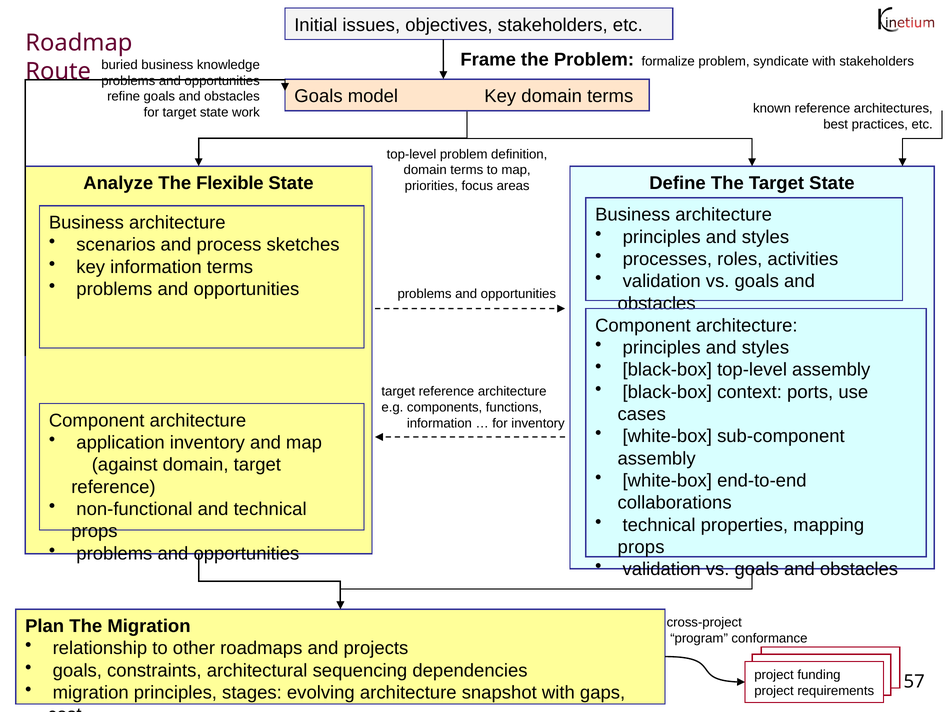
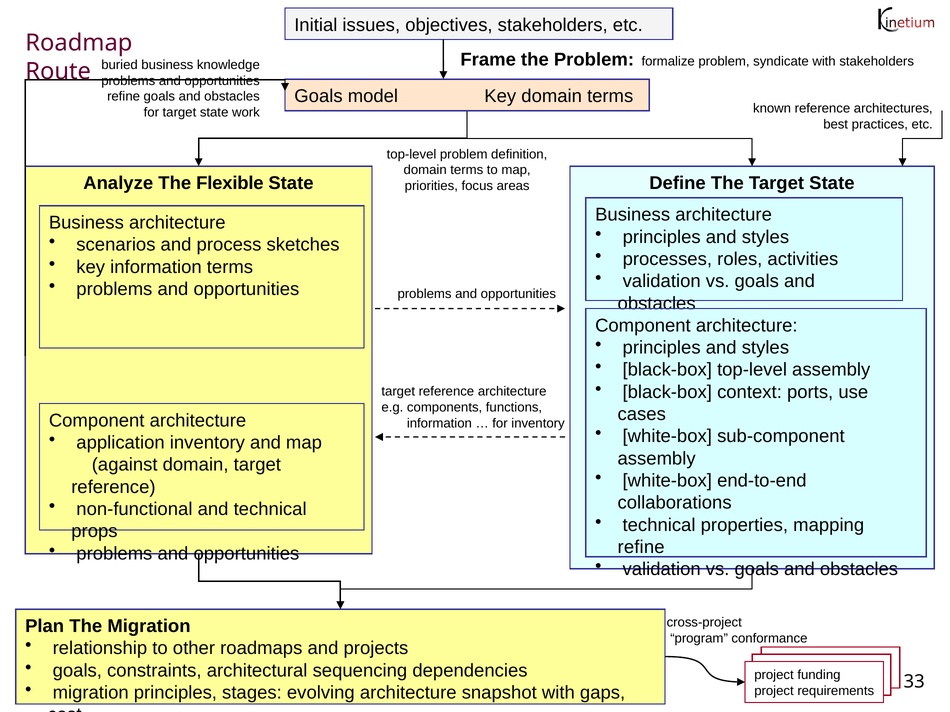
props at (641, 548): props -> refine
57: 57 -> 33
